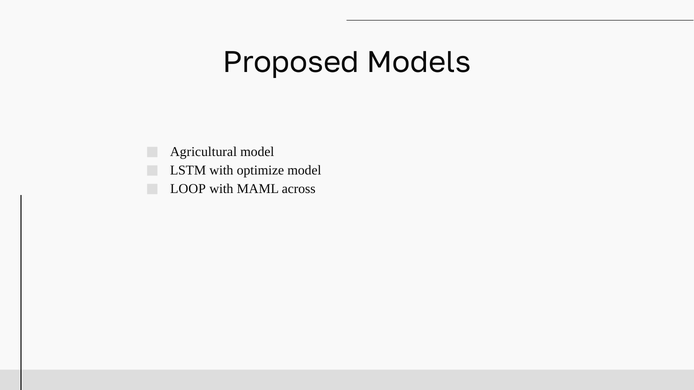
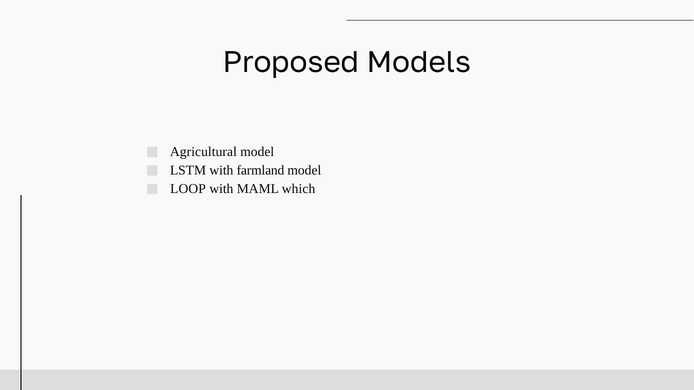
optimize: optimize -> farmland
across: across -> which
